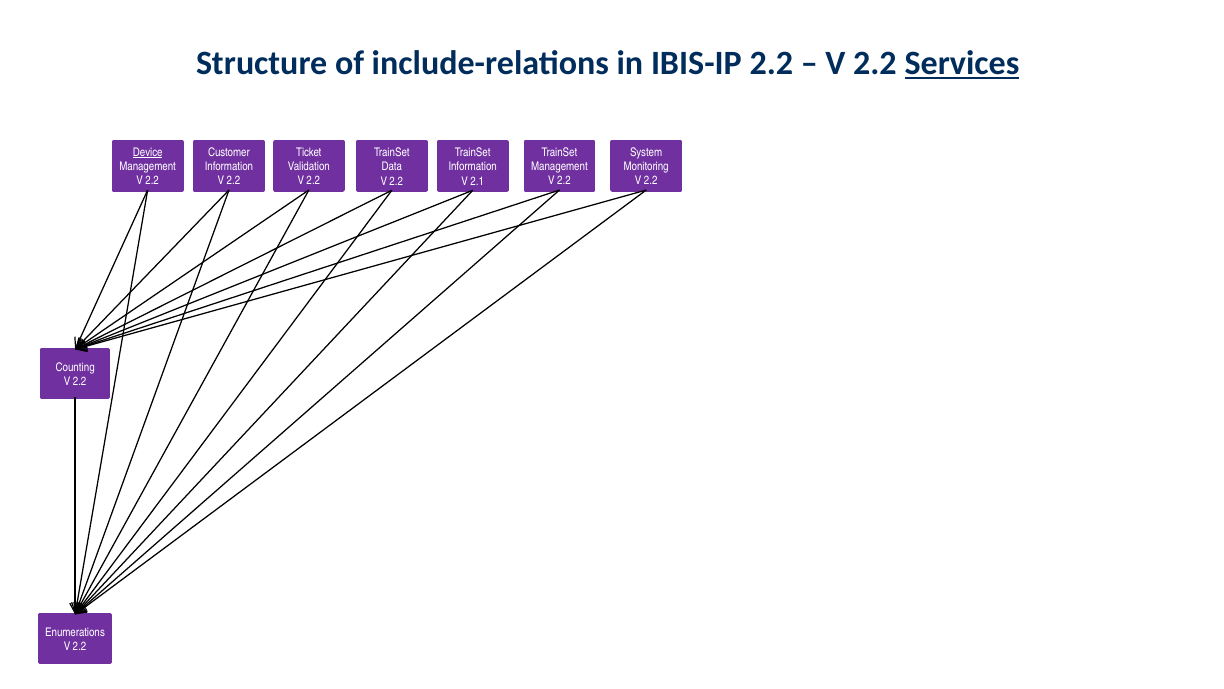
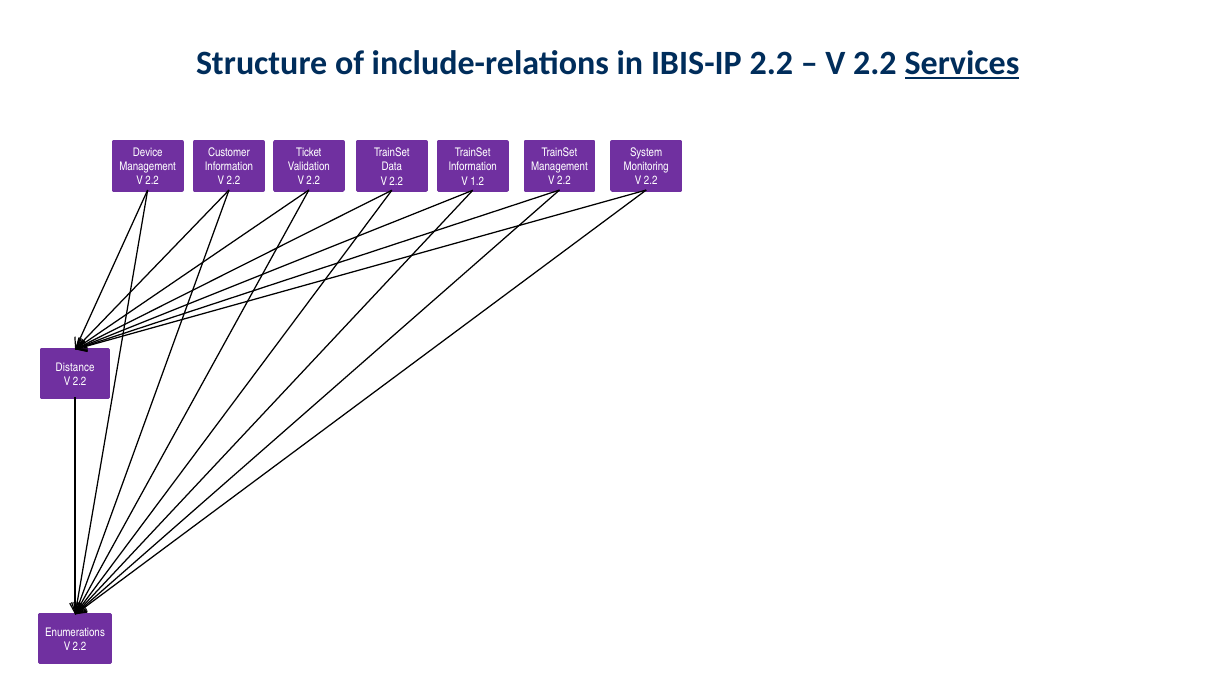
Device underline: present -> none
2.1: 2.1 -> 1.2
Counting: Counting -> Distance
